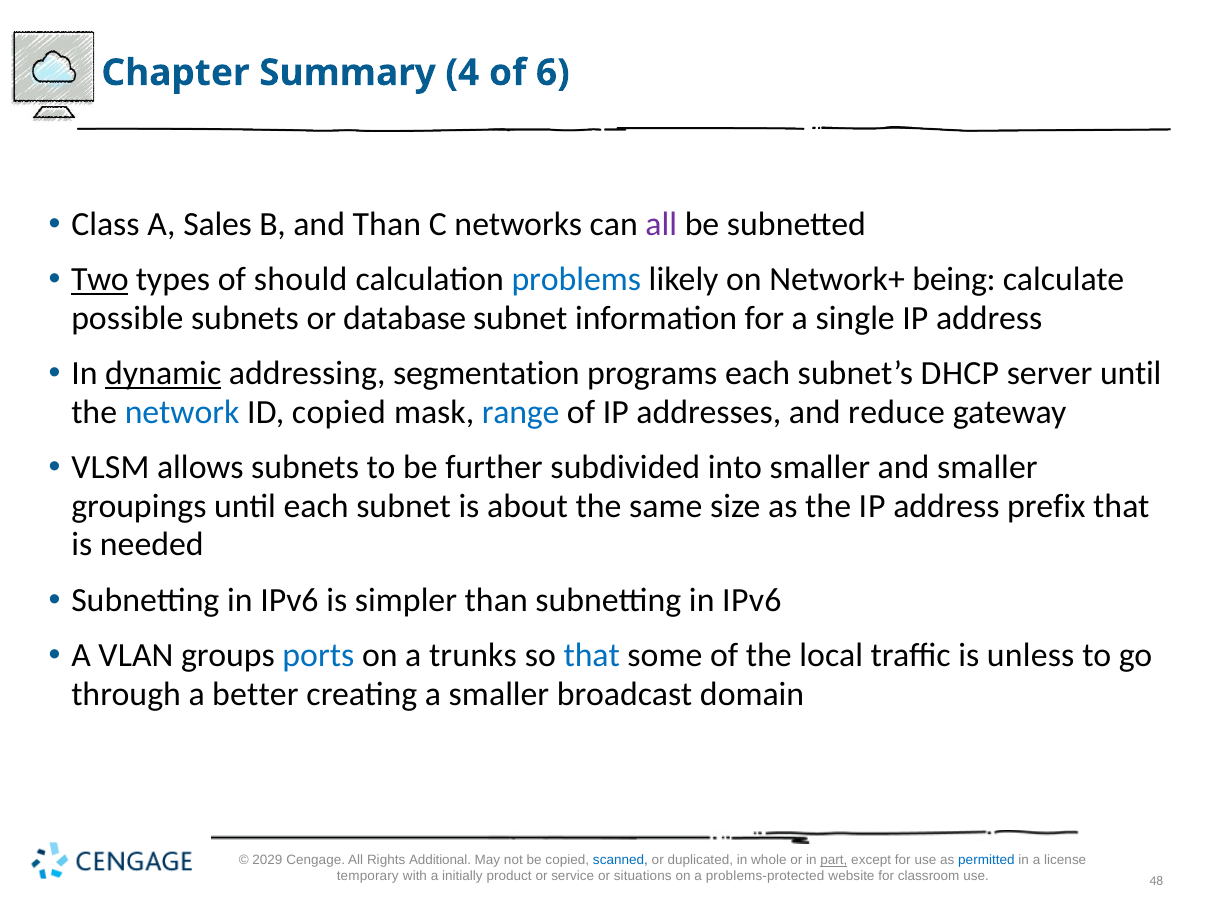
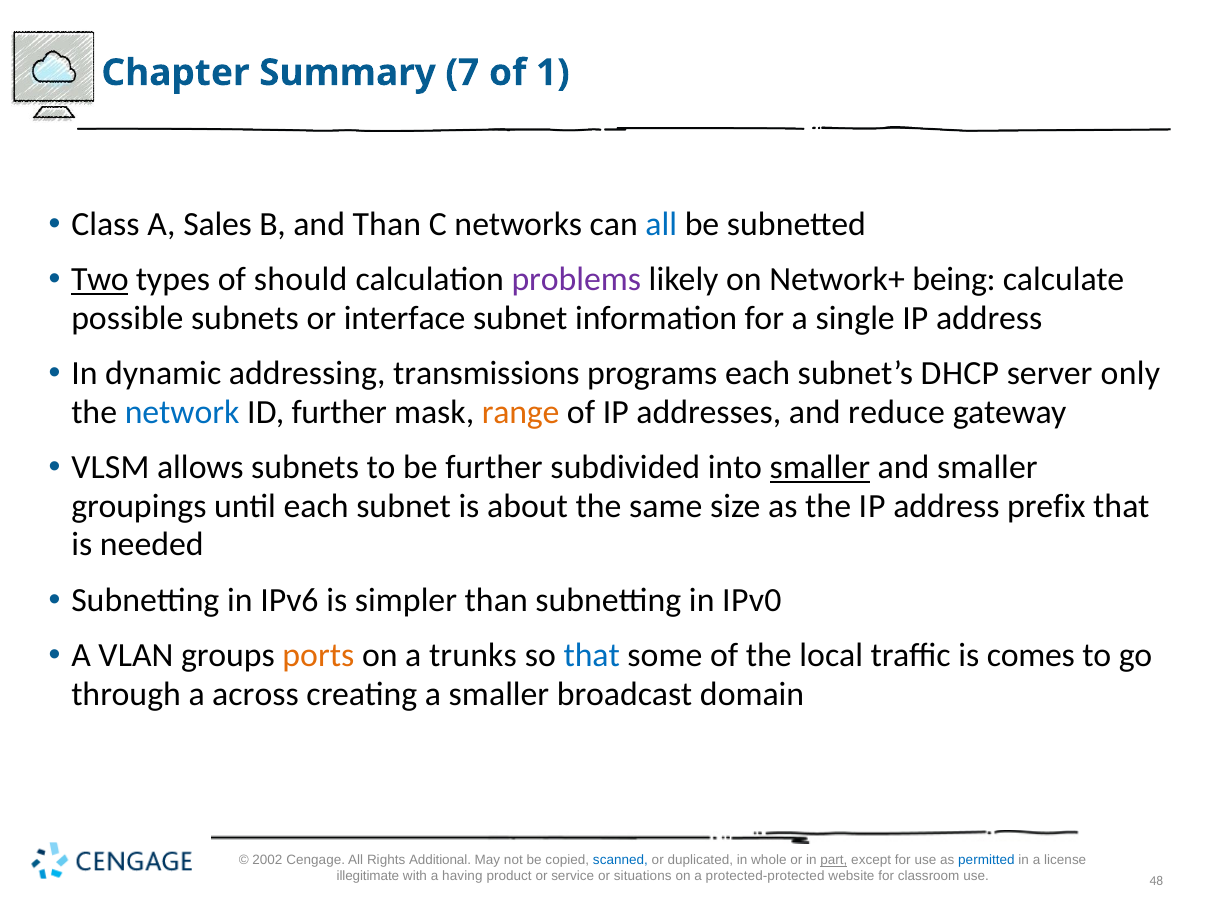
4: 4 -> 7
of 6: 6 -> 1
all at (661, 224) colour: purple -> blue
problems colour: blue -> purple
database: database -> interface
dynamic underline: present -> none
segmentation: segmentation -> transmissions
server until: until -> only
D copied: copied -> further
range colour: blue -> orange
smaller at (820, 468) underline: none -> present
v 6: 6 -> 0
ports colour: blue -> orange
unless: unless -> comes
better: better -> across
2029: 2029 -> 2002
temporary: temporary -> illegitimate
initially: initially -> having
problems-protected: problems-protected -> protected-protected
